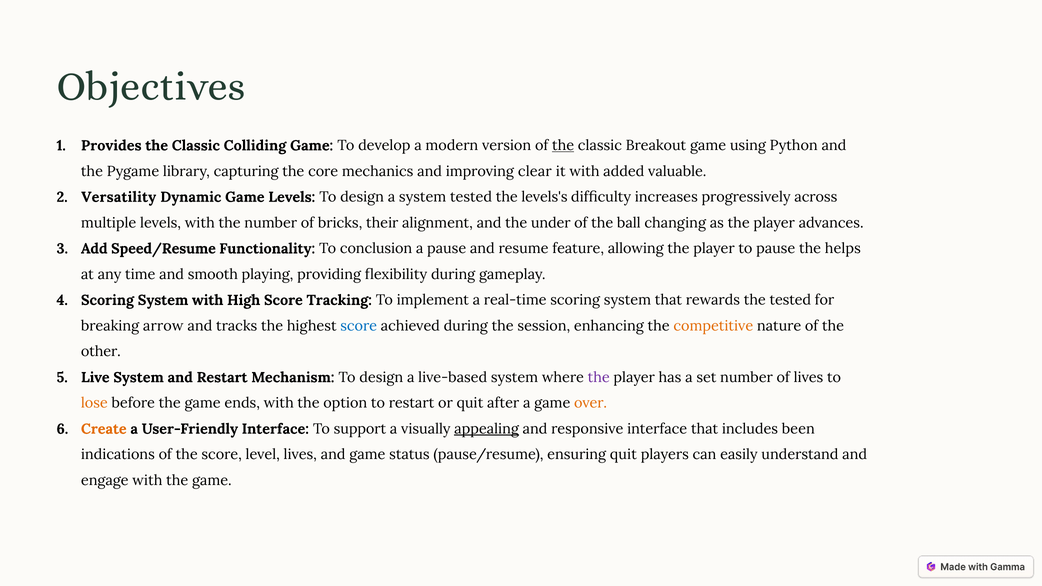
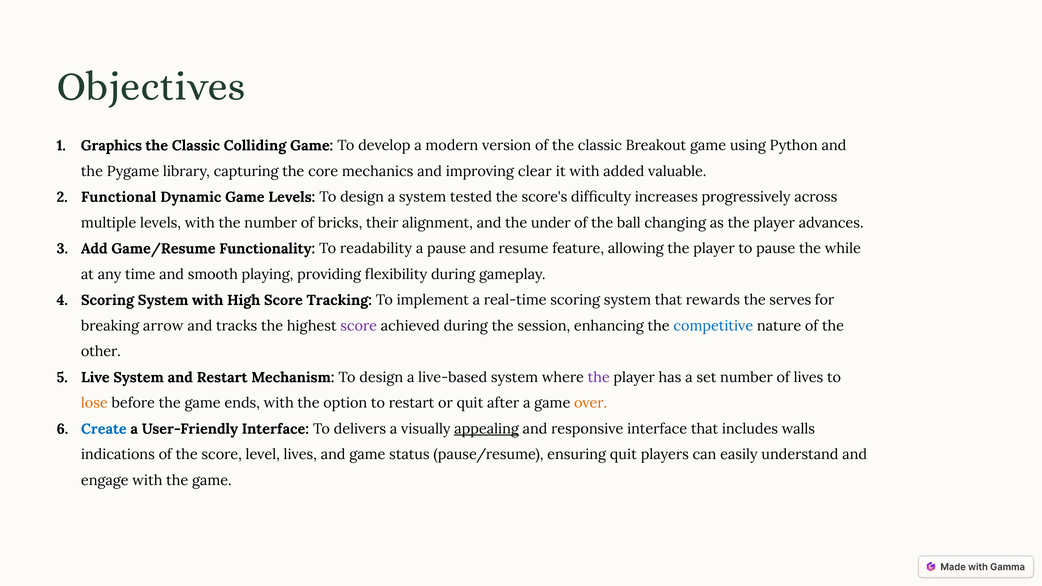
Provides: Provides -> Graphics
the at (563, 146) underline: present -> none
Versatility: Versatility -> Functional
levels's: levels's -> score's
Speed/Resume: Speed/Resume -> Game/Resume
conclusion: conclusion -> readability
helps: helps -> while
the tested: tested -> serves
score at (359, 326) colour: blue -> purple
competitive colour: orange -> blue
Create colour: orange -> blue
support: support -> delivers
been: been -> walls
